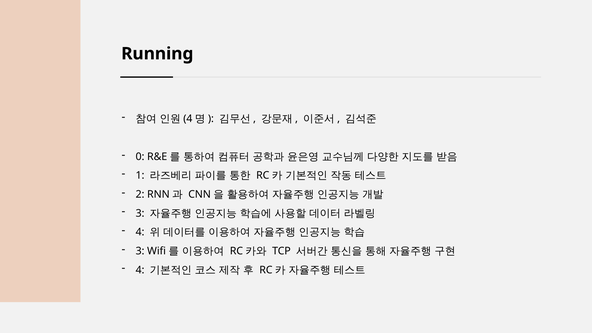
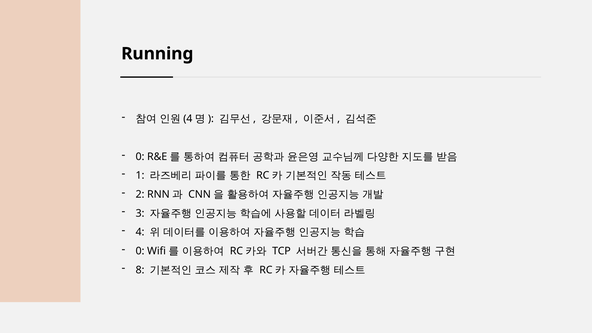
3 at (140, 251): 3 -> 0
4 at (140, 270): 4 -> 8
